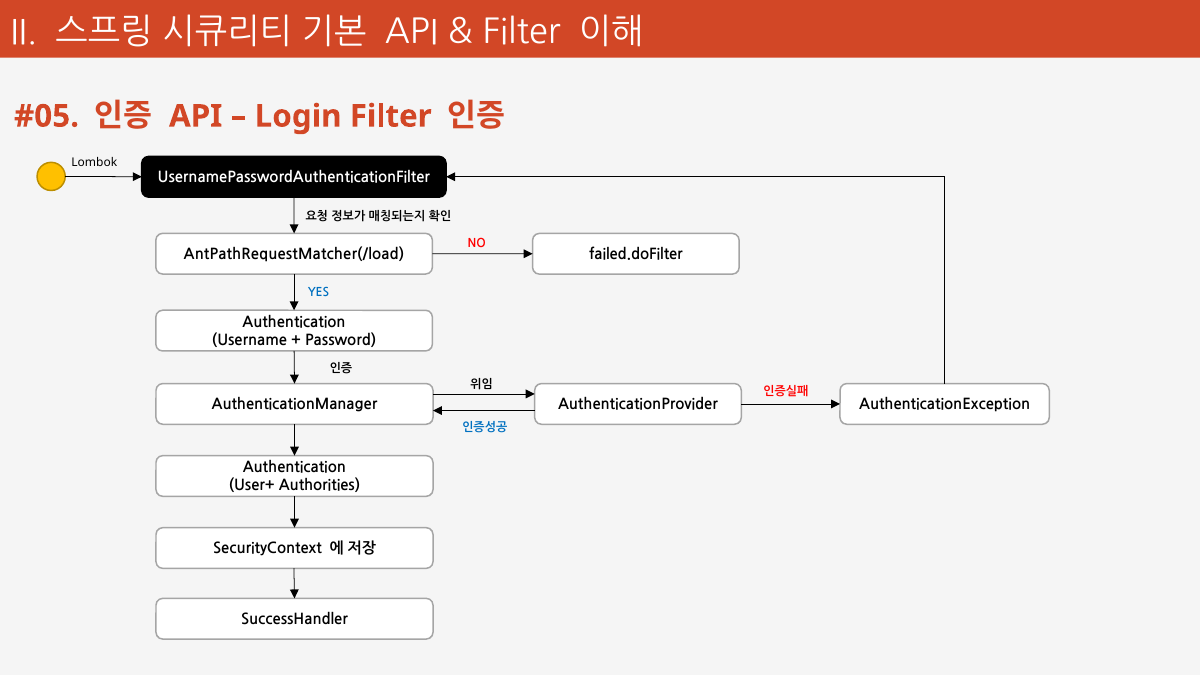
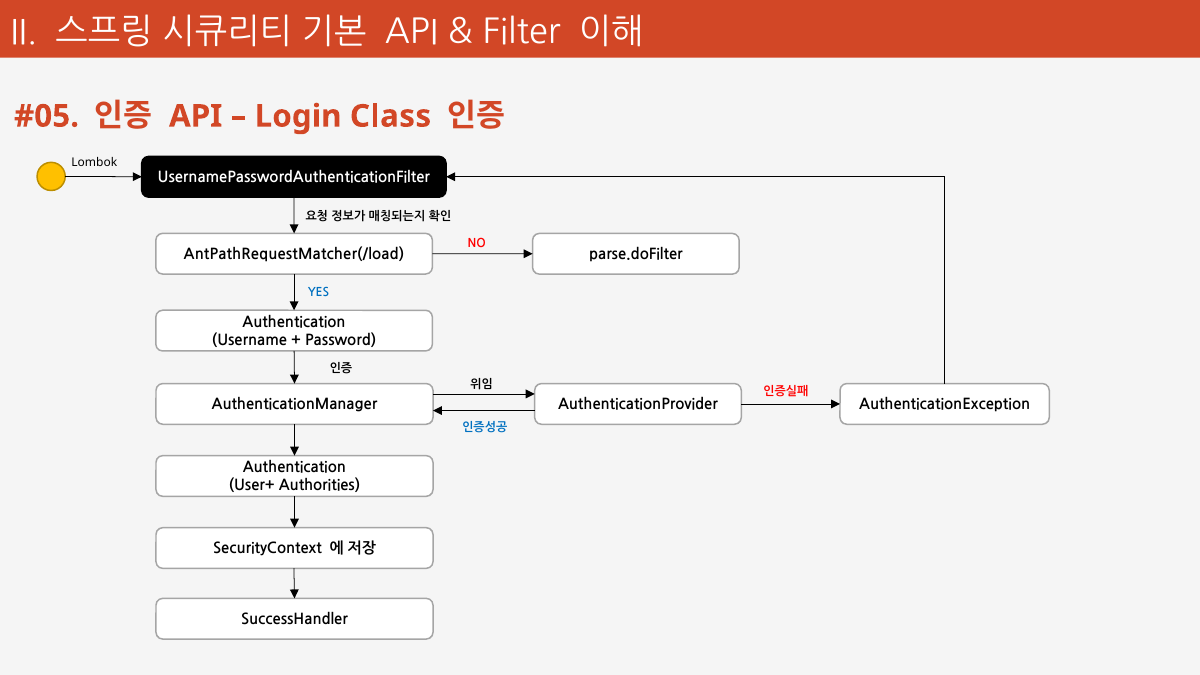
Login Filter: Filter -> Class
failed.doFilter: failed.doFilter -> parse.doFilter
